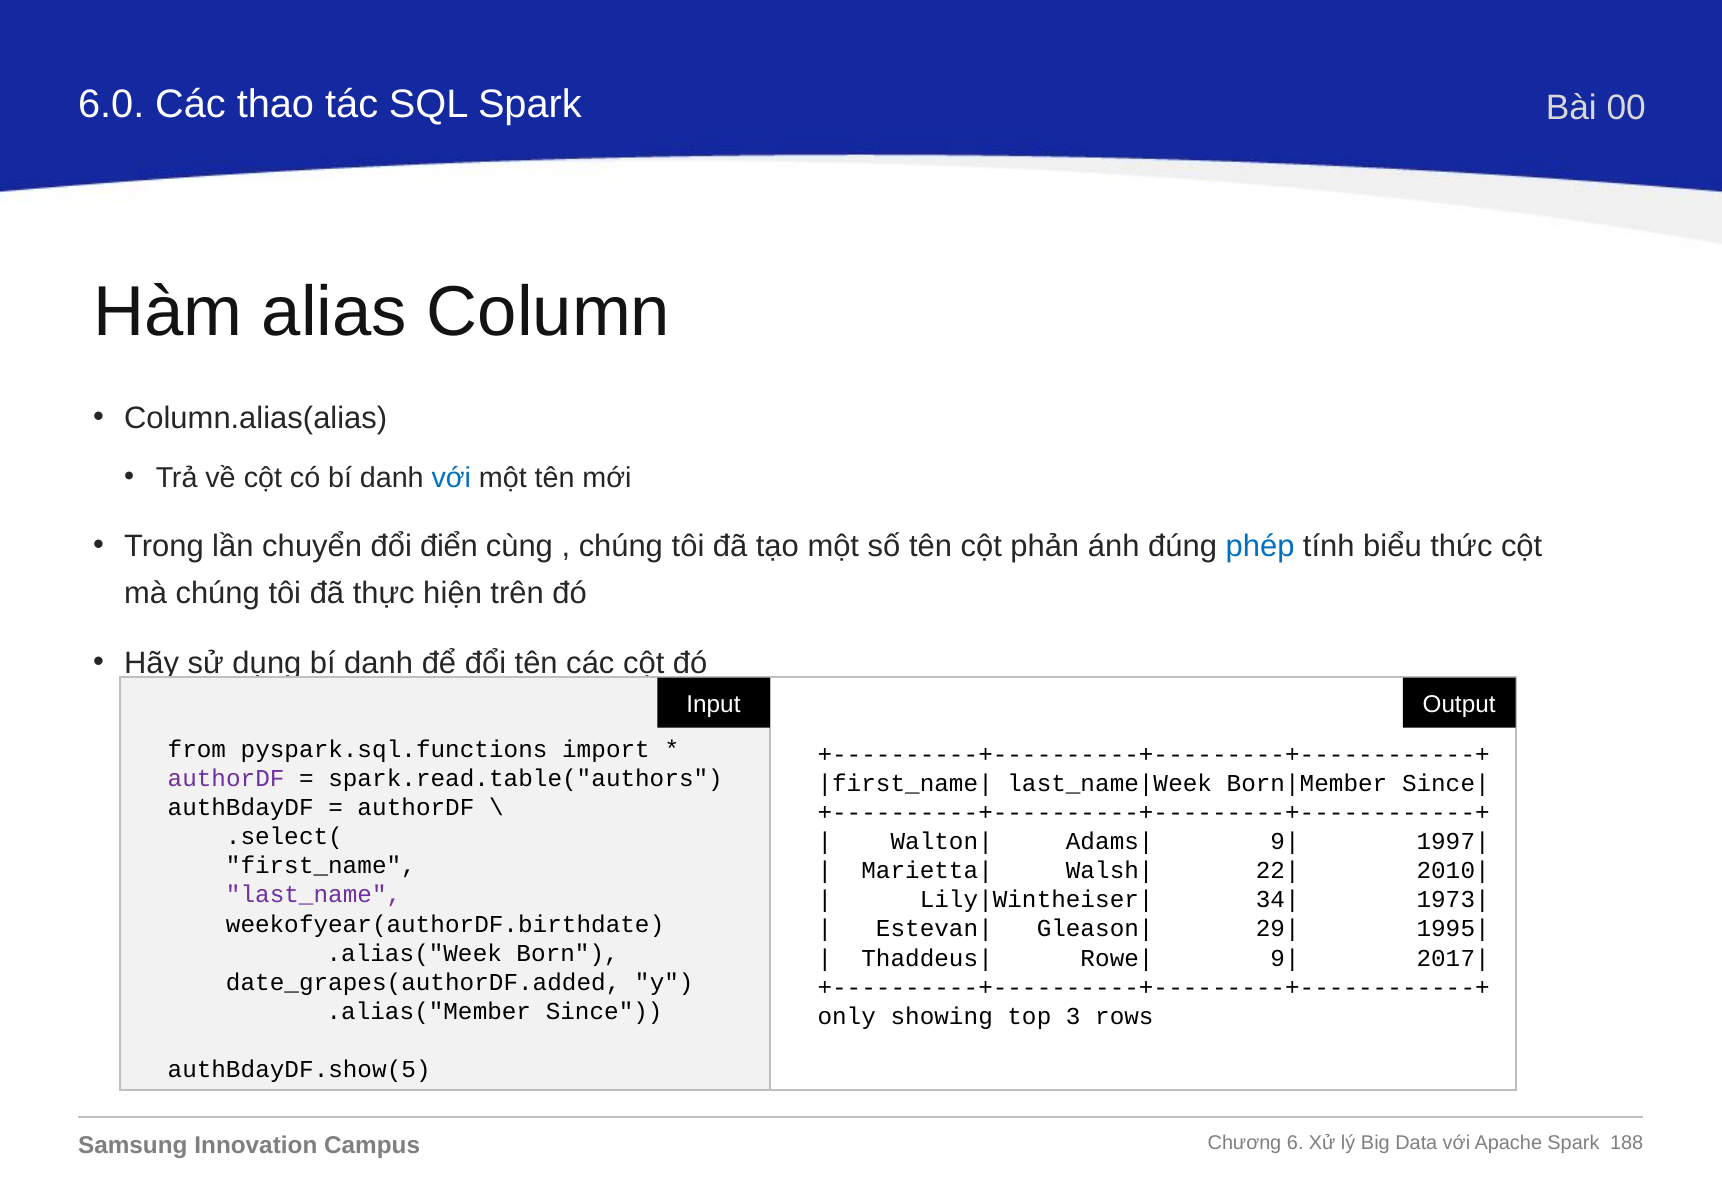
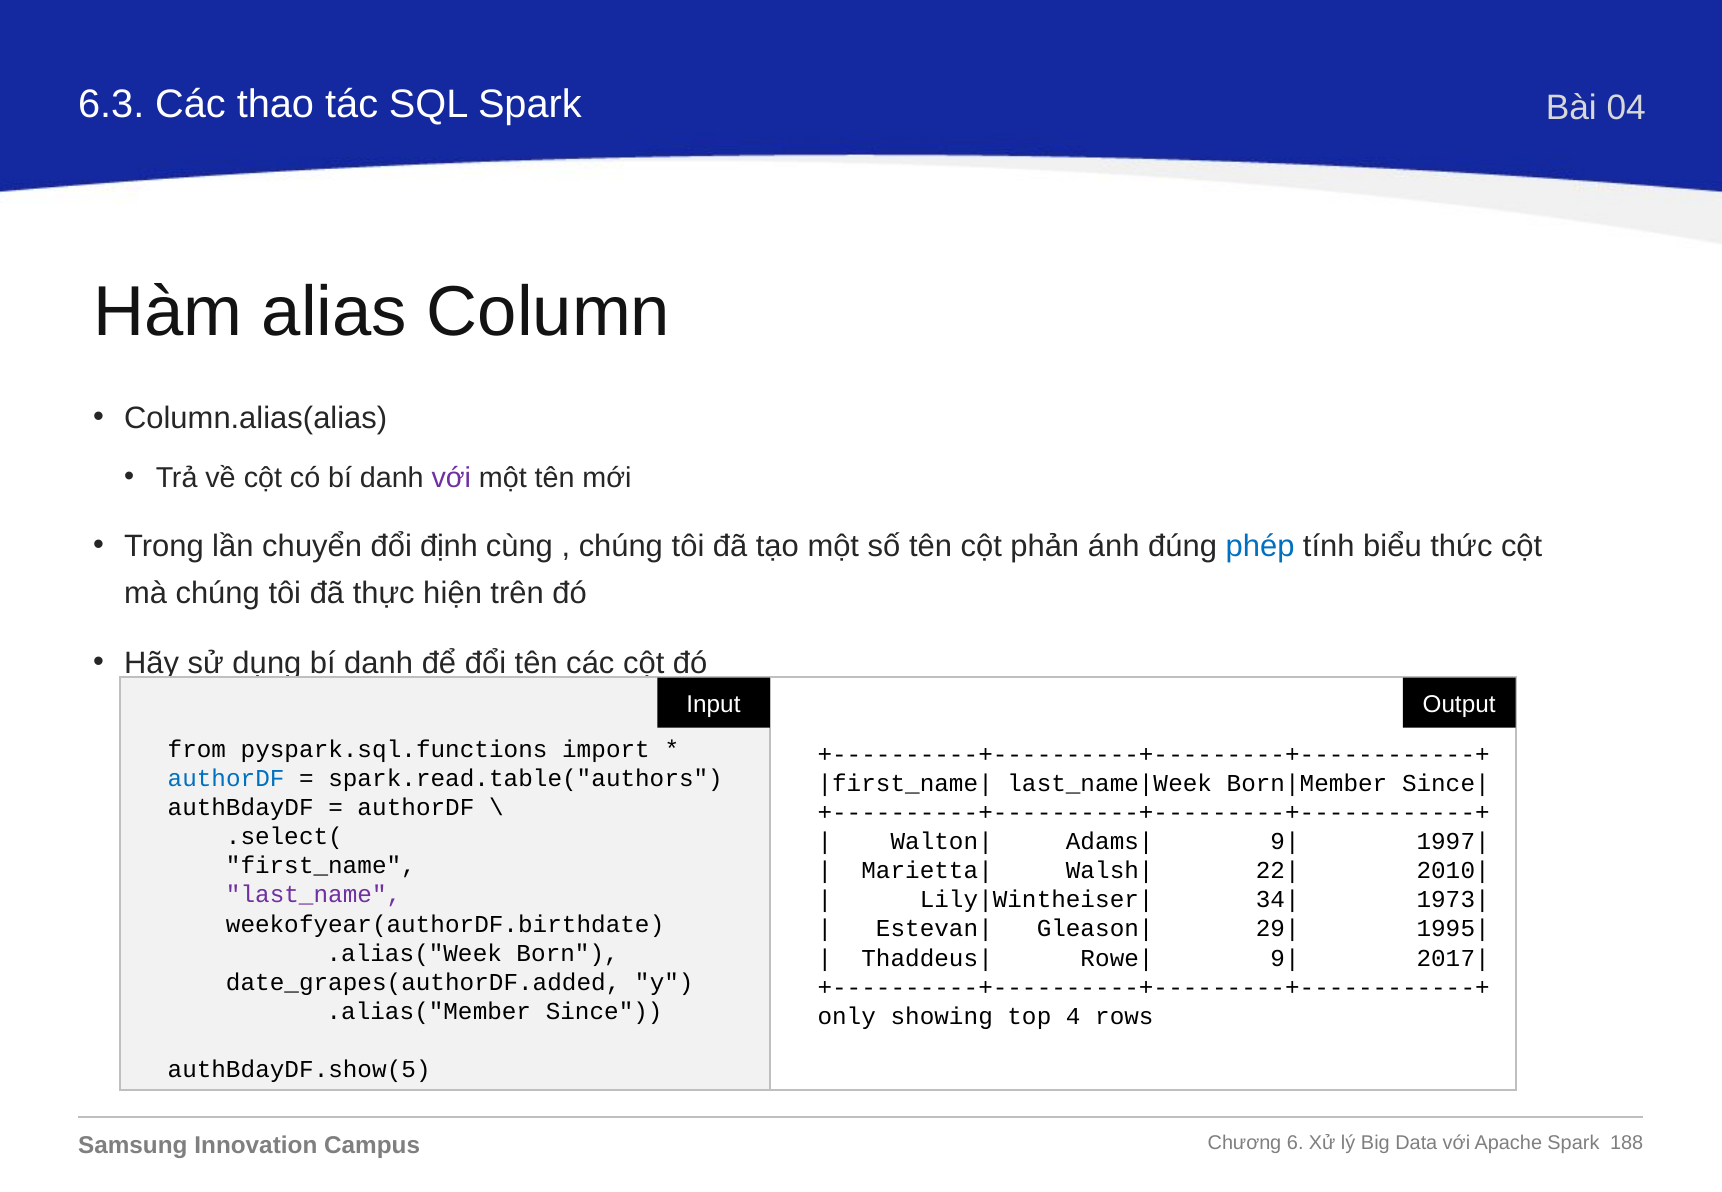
6.0: 6.0 -> 6.3
00: 00 -> 04
với at (451, 478) colour: blue -> purple
điển: điển -> định
authorDF at (226, 778) colour: purple -> blue
3: 3 -> 4
